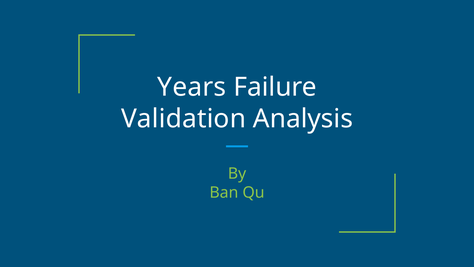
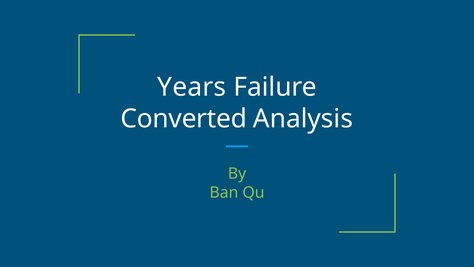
Validation: Validation -> Converted
